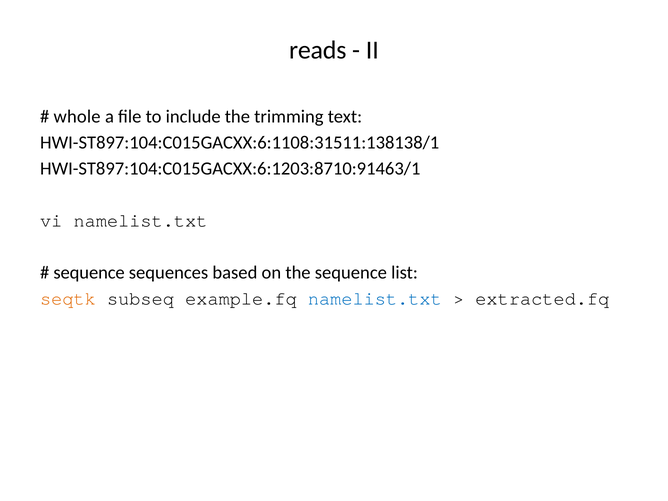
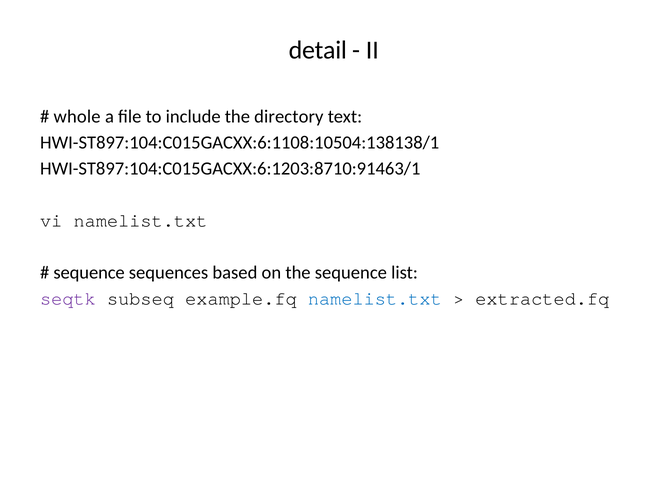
reads: reads -> detail
trimming: trimming -> directory
HWI-ST897:104:C015GACXX:6:1108:31511:138138/1: HWI-ST897:104:C015GACXX:6:1108:31511:138138/1 -> HWI-ST897:104:C015GACXX:6:1108:10504:138138/1
seqtk colour: orange -> purple
